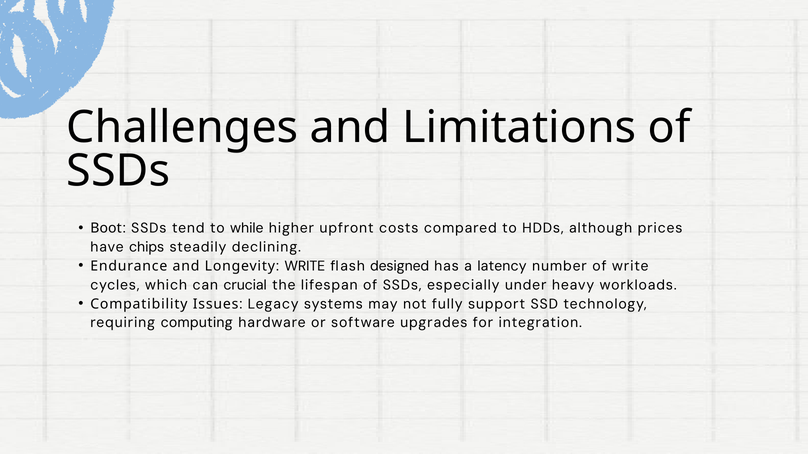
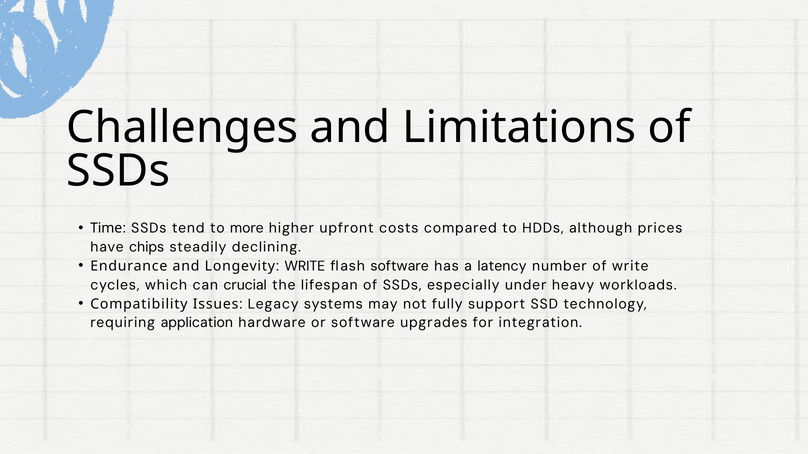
Boot: Boot -> Time
while: while -> more
flash designed: designed -> software
computing: computing -> application
